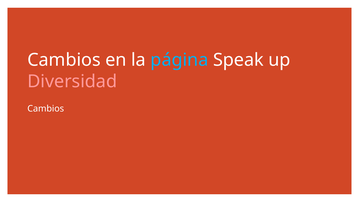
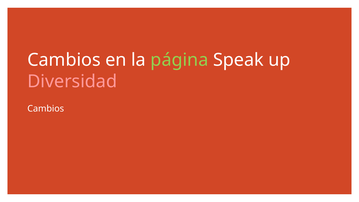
página colour: light blue -> light green
